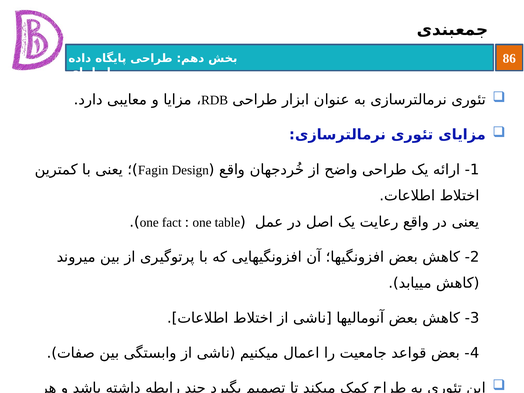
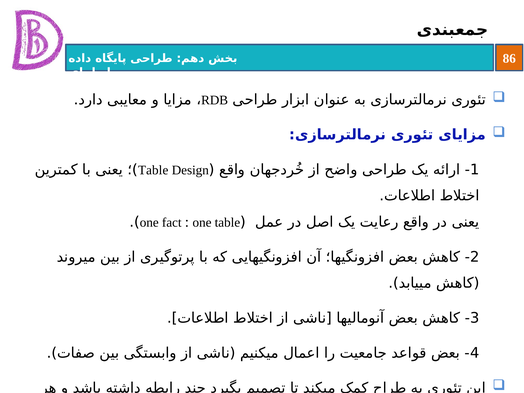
Fagin at (153, 170): Fagin -> Table
